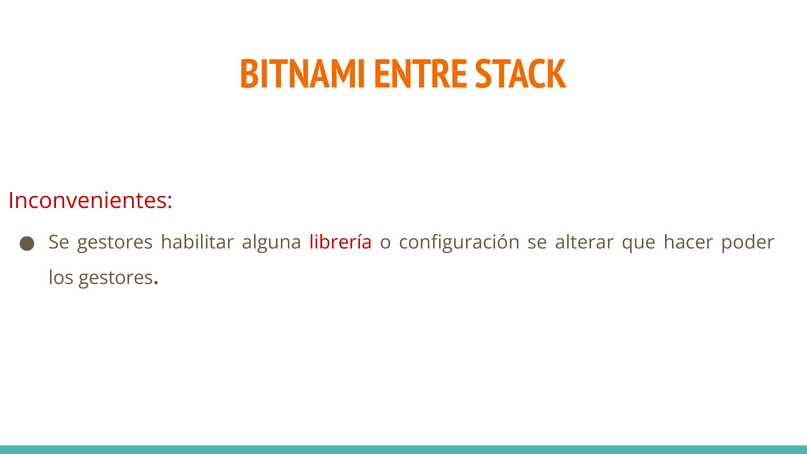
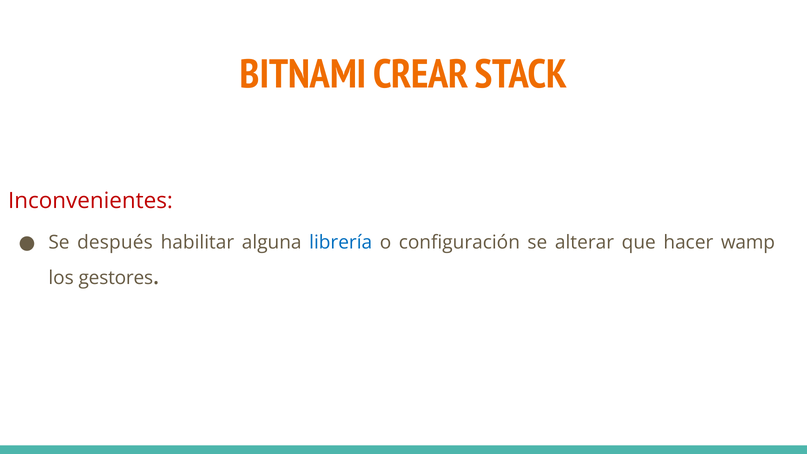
ENTRE: ENTRE -> CREAR
Se gestores: gestores -> después
librería colour: red -> blue
poder: poder -> wamp
